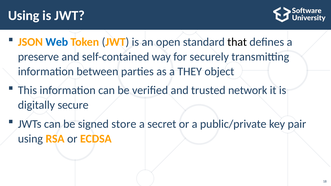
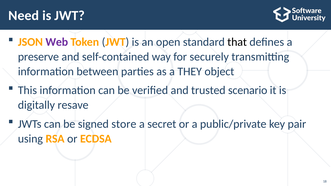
Using at (24, 16): Using -> Need
Web colour: blue -> purple
network: network -> scenario
secure: secure -> resave
